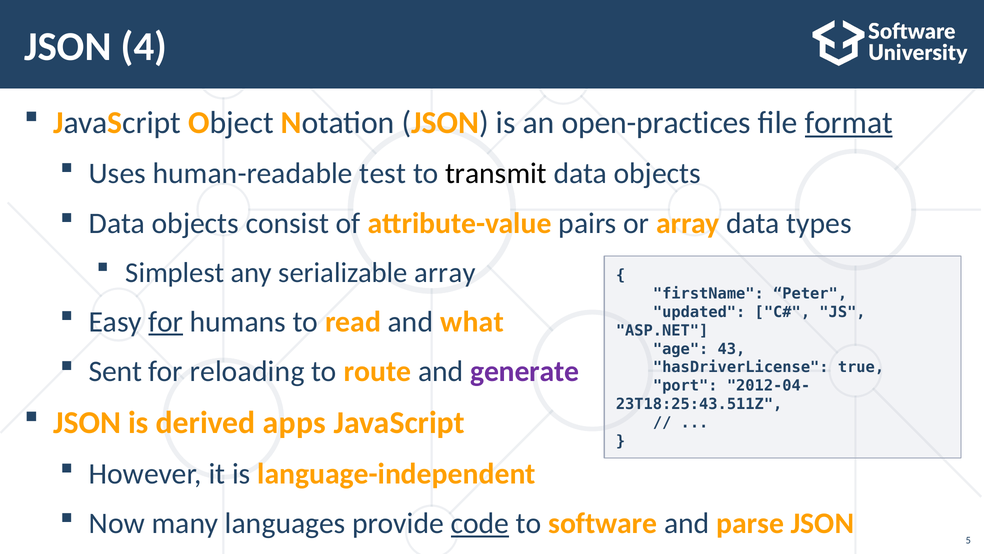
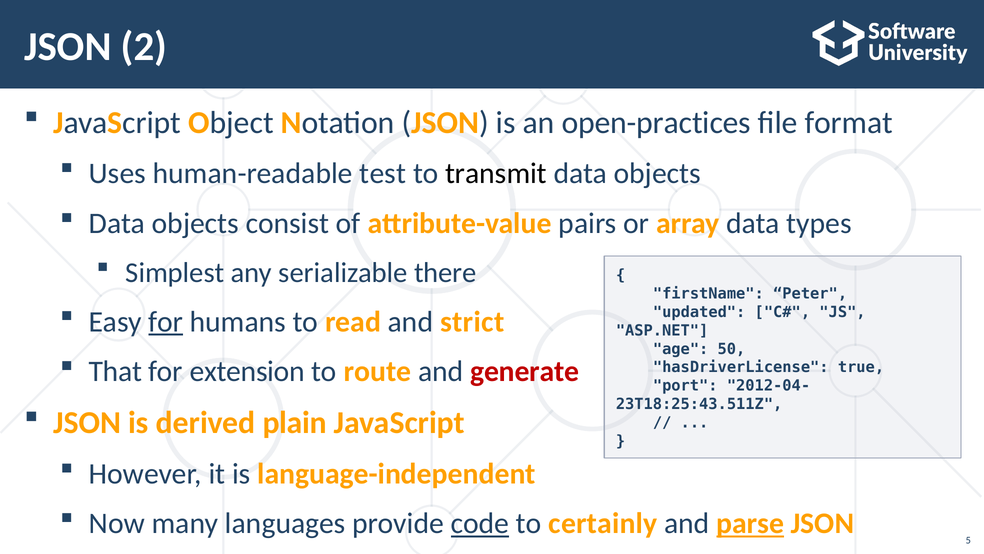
4: 4 -> 2
format underline: present -> none
serializable array: array -> there
what: what -> strict
43: 43 -> 50
Sent: Sent -> That
reloading: reloading -> extension
generate colour: purple -> red
apps: apps -> plain
software: software -> certainly
parse underline: none -> present
